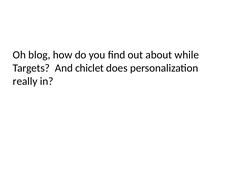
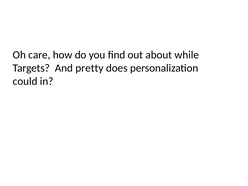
blog: blog -> care
chiclet: chiclet -> pretty
really: really -> could
